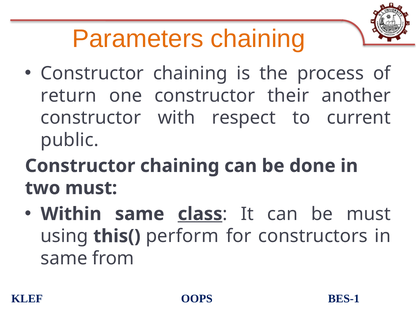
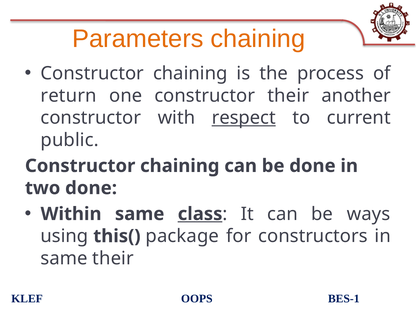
respect underline: none -> present
two must: must -> done
be must: must -> ways
perform: perform -> package
same from: from -> their
